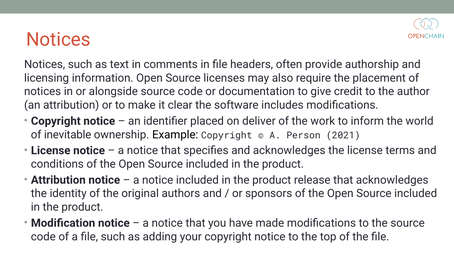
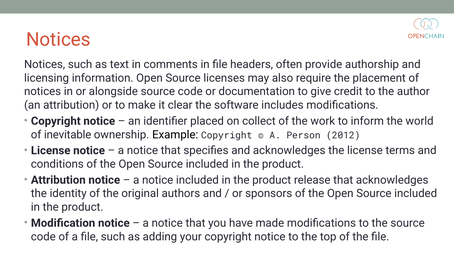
deliver: deliver -> collect
2021: 2021 -> 2012
